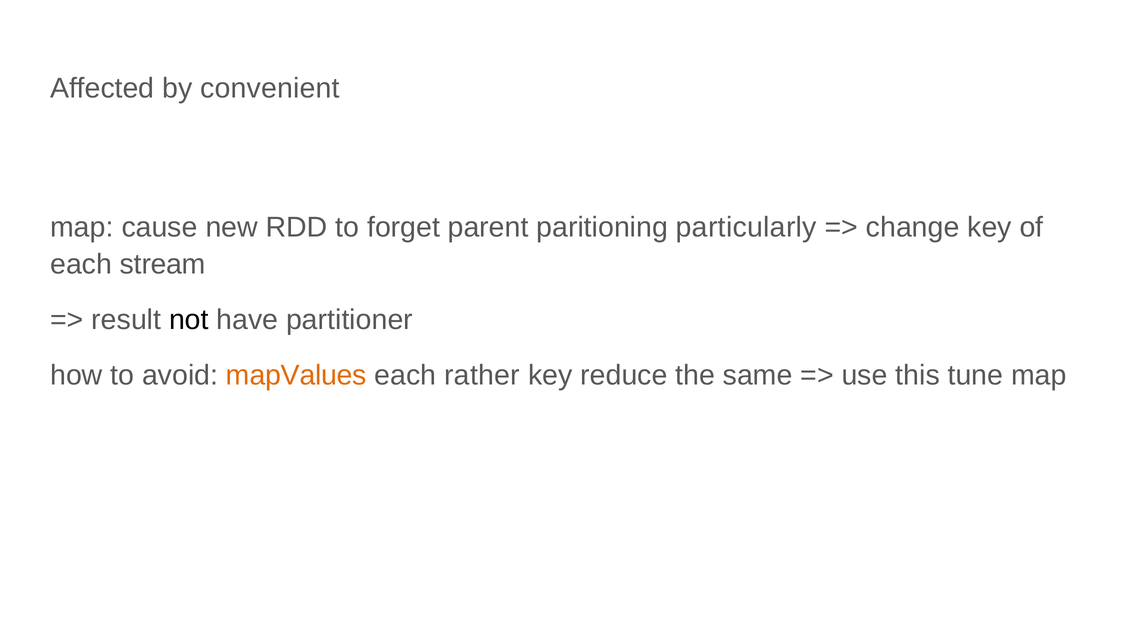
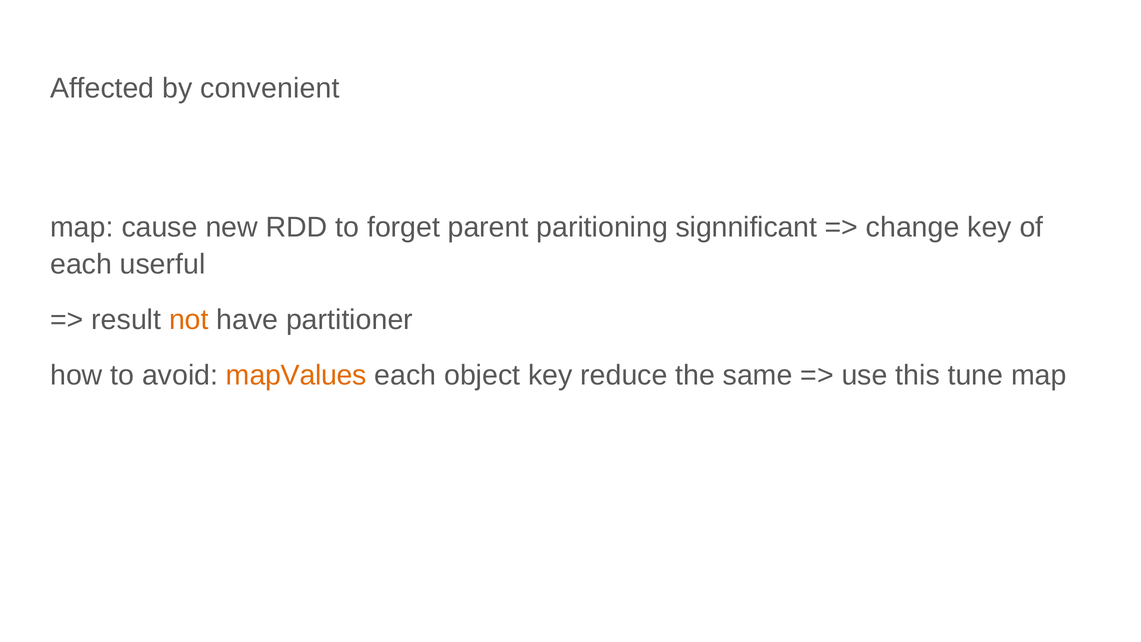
particularly: particularly -> signnificant
stream: stream -> userful
not colour: black -> orange
rather: rather -> object
